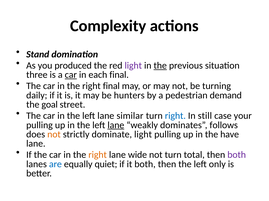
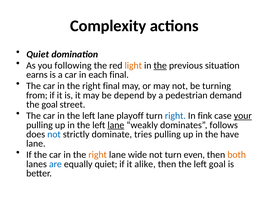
Stand at (38, 55): Stand -> Quiet
produced: produced -> following
light at (133, 66) colour: purple -> orange
three: three -> earns
car at (71, 75) underline: present -> none
daily: daily -> from
hunters: hunters -> depend
similar: similar -> playoff
still: still -> fink
your underline: none -> present
not at (54, 135) colour: orange -> blue
dominate light: light -> tries
total: total -> even
both at (237, 155) colour: purple -> orange
it both: both -> alike
left only: only -> goal
